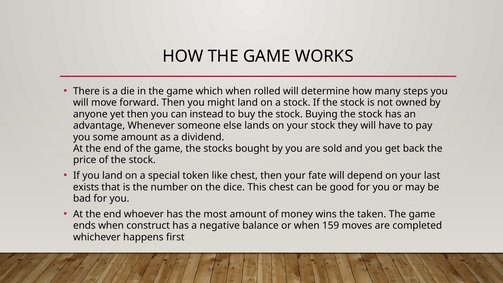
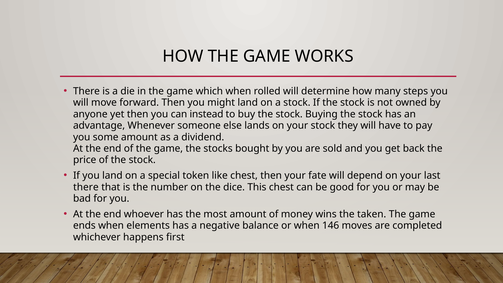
exists at (86, 187): exists -> there
construct: construct -> elements
159: 159 -> 146
